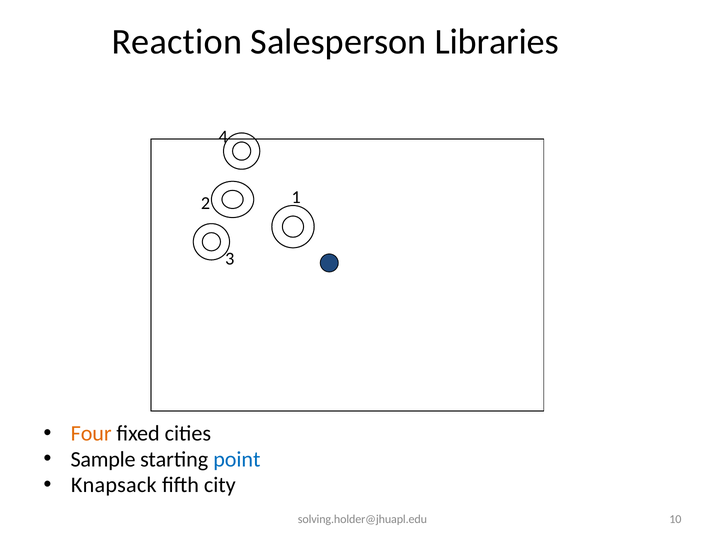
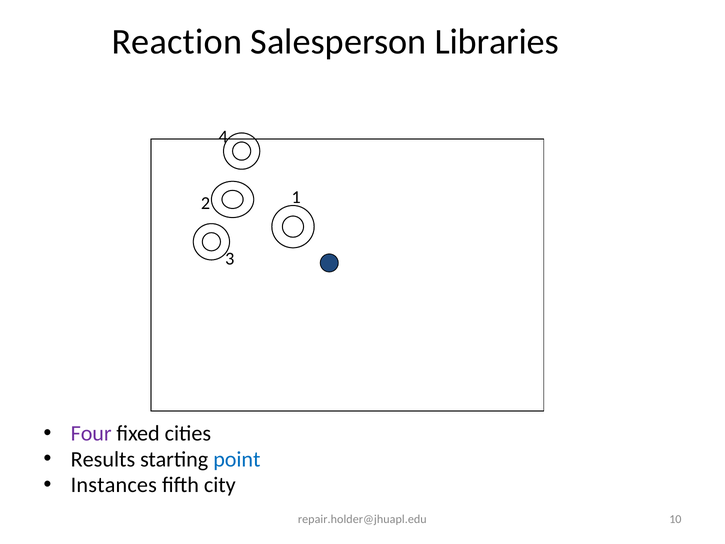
Four colour: orange -> purple
Sample: Sample -> Results
Knapsack: Knapsack -> Instances
solving.holder@jhuapl.edu: solving.holder@jhuapl.edu -> repair.holder@jhuapl.edu
